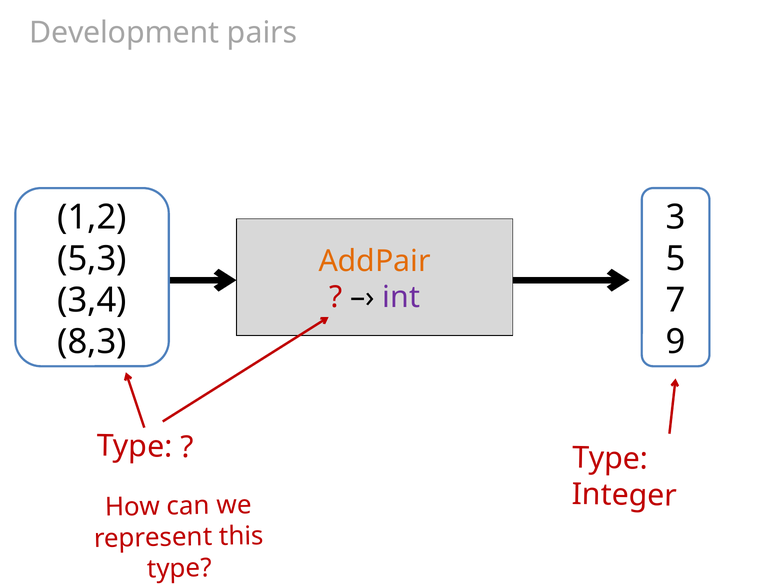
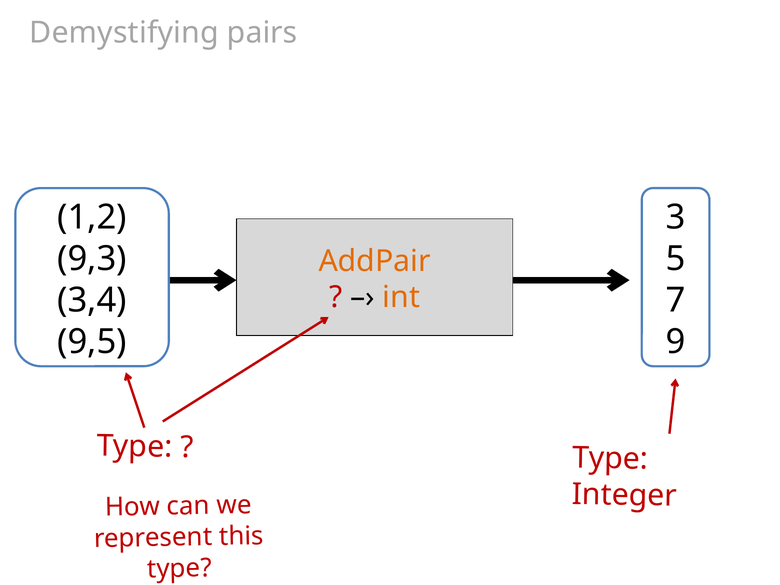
Development: Development -> Demystifying
5,3: 5,3 -> 9,3
int colour: purple -> orange
8,3: 8,3 -> 9,5
